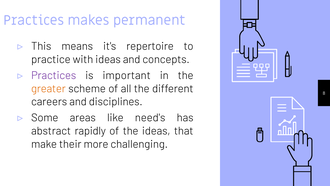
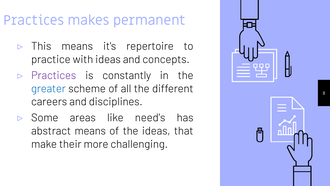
important: important -> constantly
greater colour: orange -> blue
abstract rapidly: rapidly -> means
